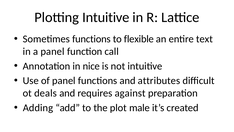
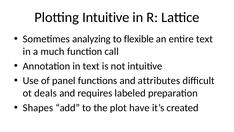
Sometimes functions: functions -> analyzing
a panel: panel -> much
in nice: nice -> text
against: against -> labeled
Adding: Adding -> Shapes
male: male -> have
